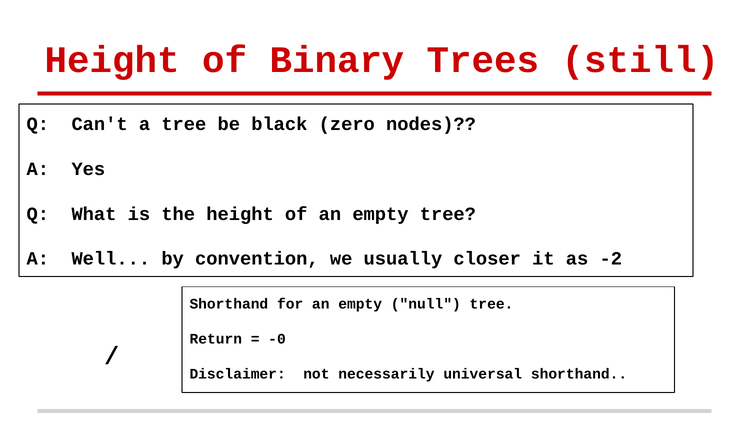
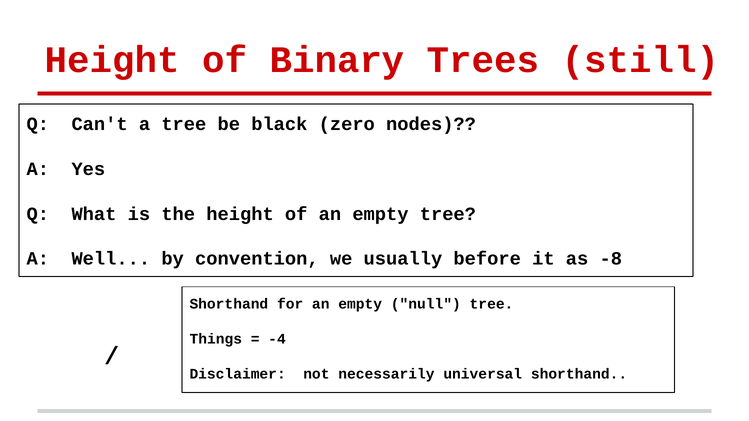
closer: closer -> before
-2: -2 -> -8
Return: Return -> Things
-0: -0 -> -4
